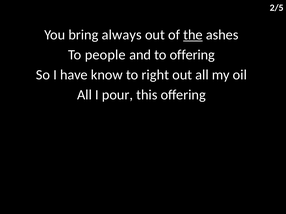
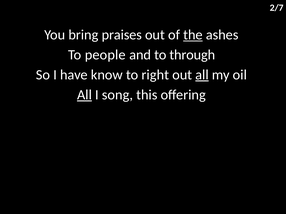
2/5: 2/5 -> 2/7
always: always -> praises
to offering: offering -> through
all at (202, 75) underline: none -> present
All at (84, 95) underline: none -> present
pour: pour -> song
